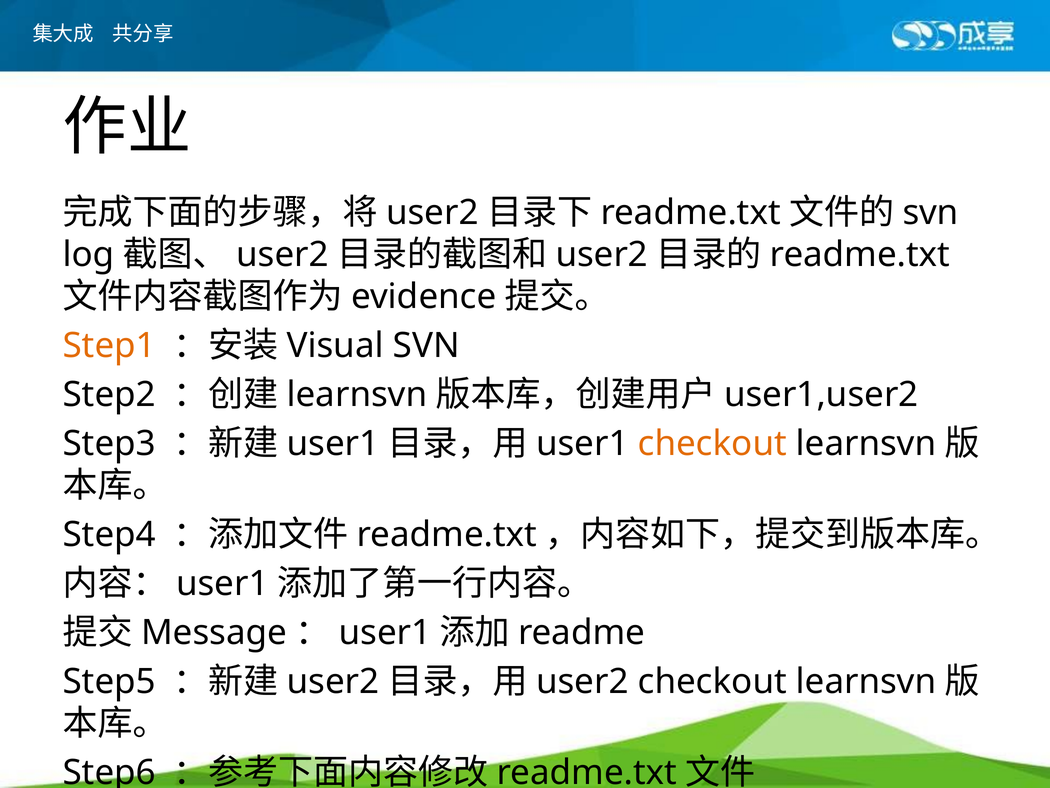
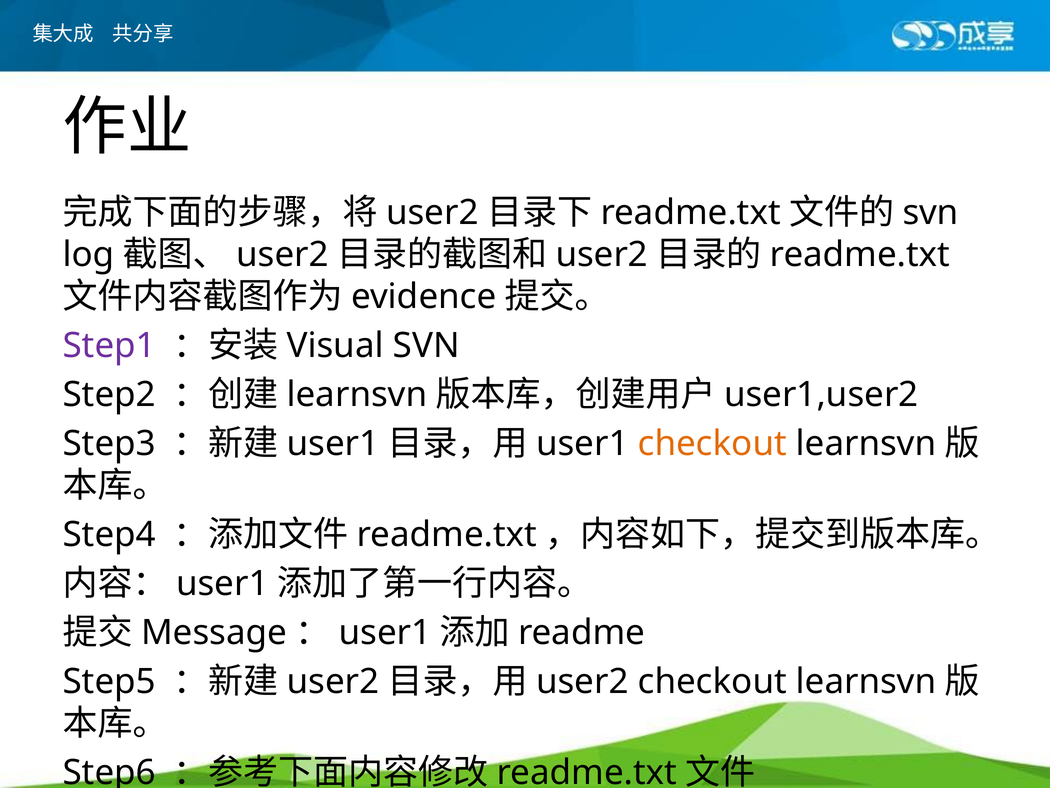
Step1 colour: orange -> purple
